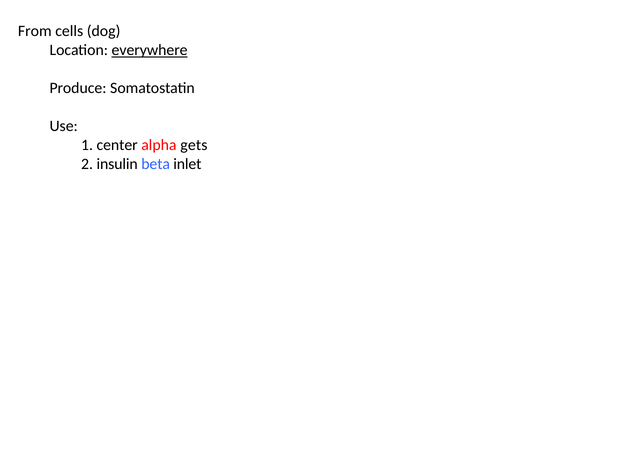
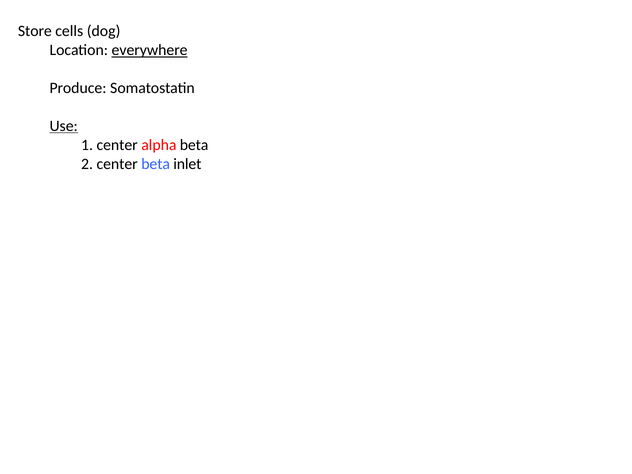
From: From -> Store
Use underline: none -> present
alpha gets: gets -> beta
2 insulin: insulin -> center
